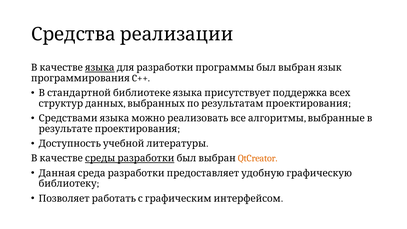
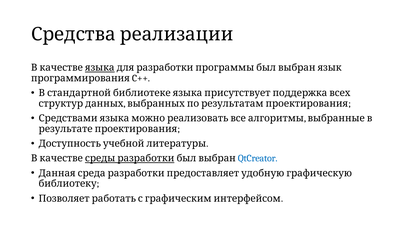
QtCreator colour: orange -> blue
